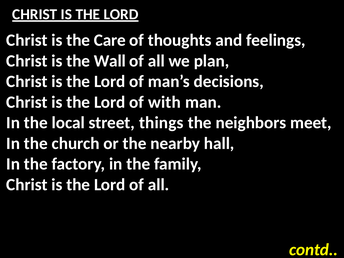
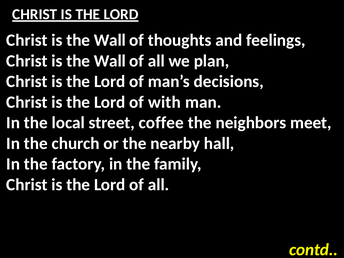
Care at (110, 40): Care -> Wall
things: things -> coffee
